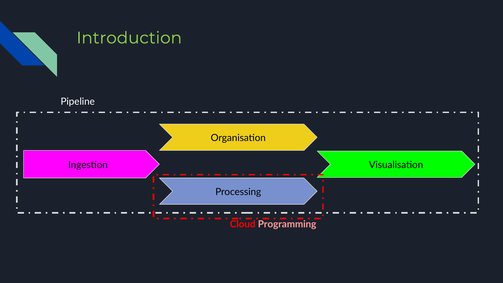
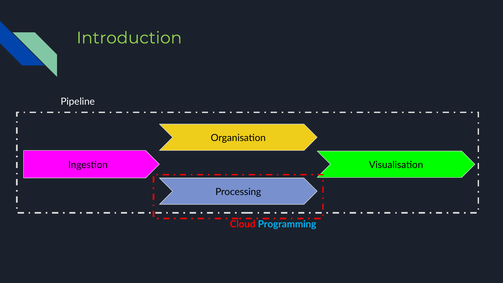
Programming colour: pink -> light blue
